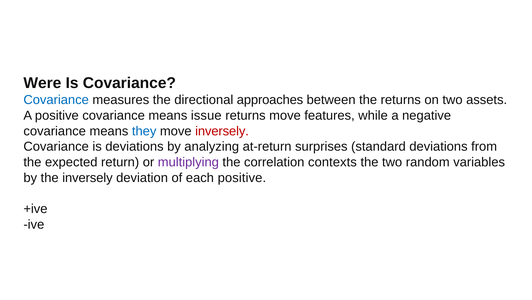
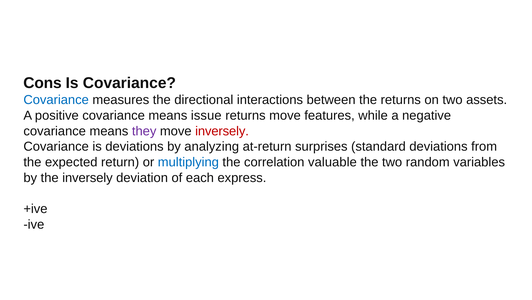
Were: Were -> Cons
approaches: approaches -> interactions
they colour: blue -> purple
multiplying colour: purple -> blue
contexts: contexts -> valuable
each positive: positive -> express
